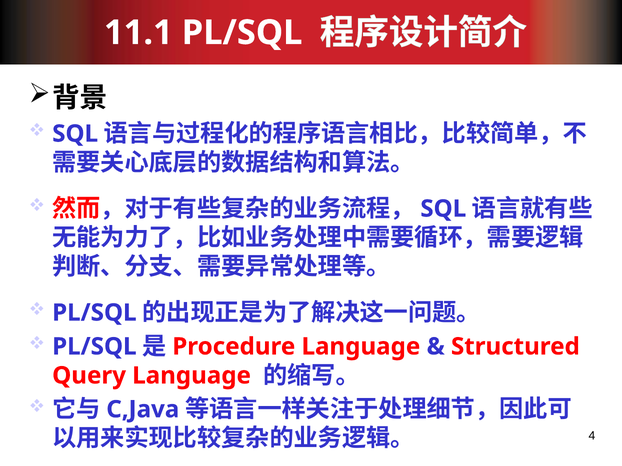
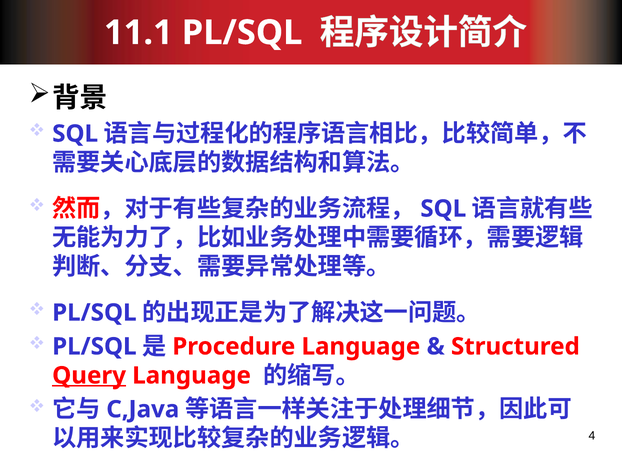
Query underline: none -> present
